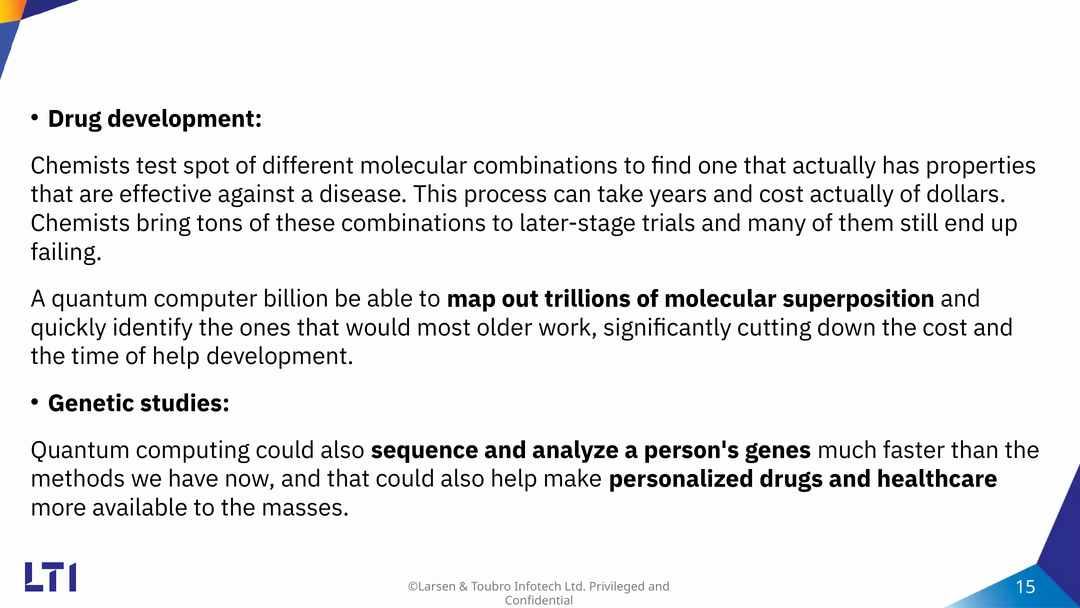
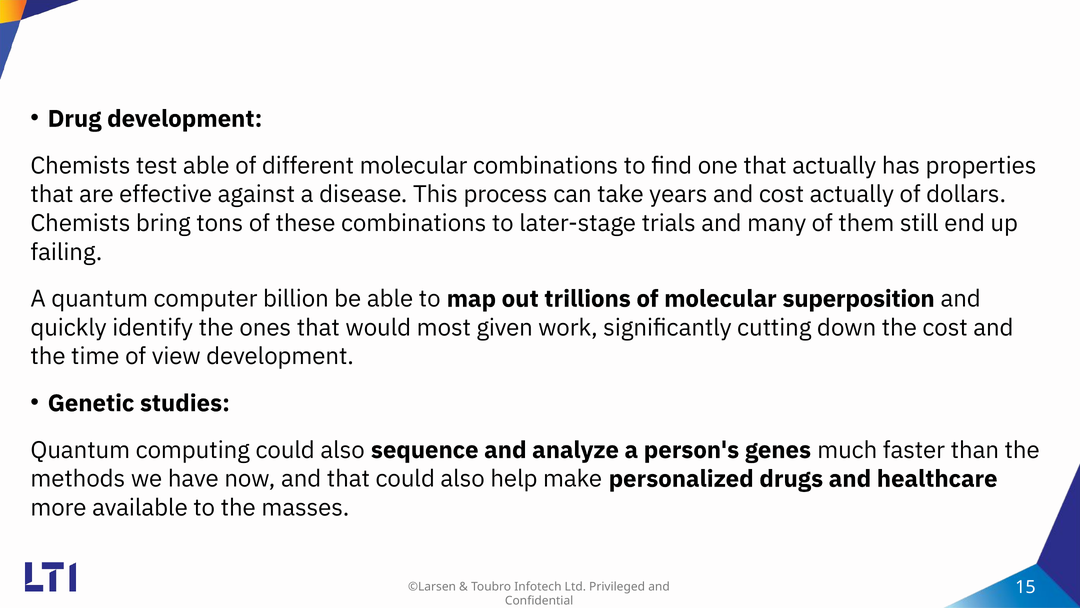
test spot: spot -> able
older: older -> given
of help: help -> view
